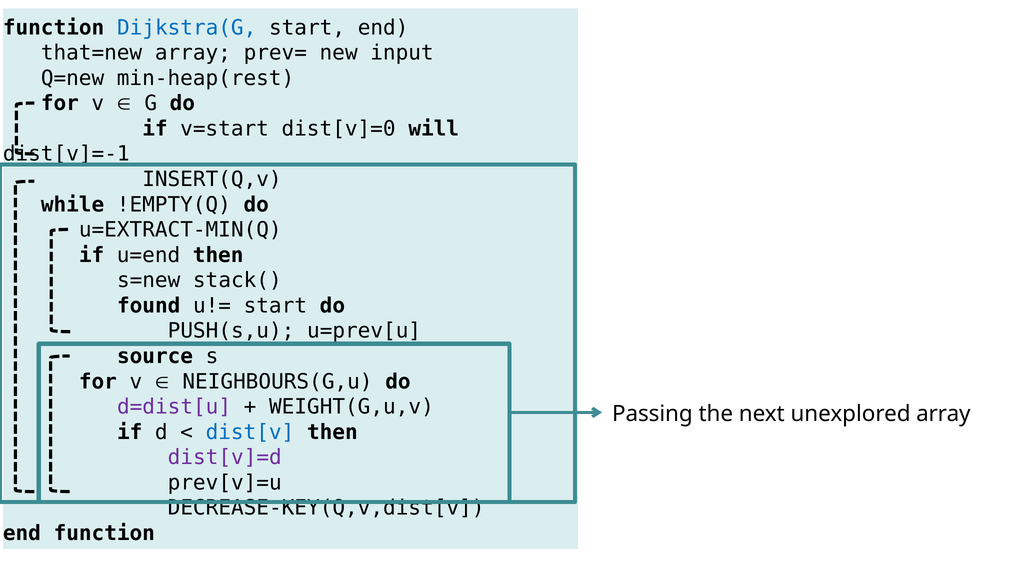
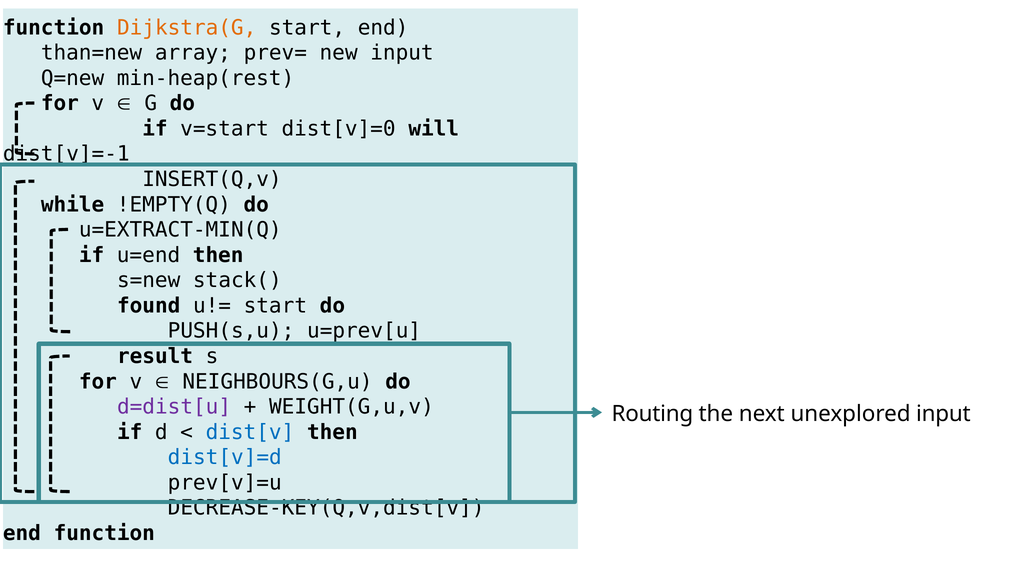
Dijkstra(G colour: blue -> orange
that=new: that=new -> than=new
source: source -> result
Passing: Passing -> Routing
unexplored array: array -> input
dist[v]=d colour: purple -> blue
